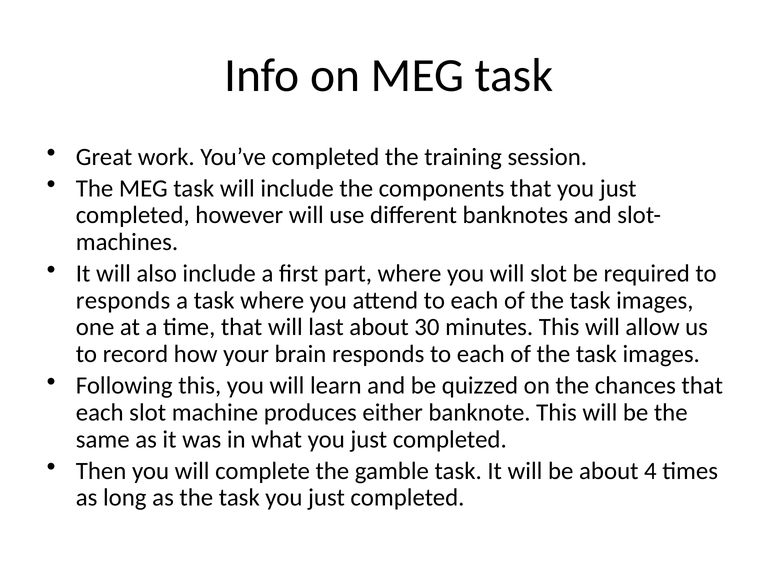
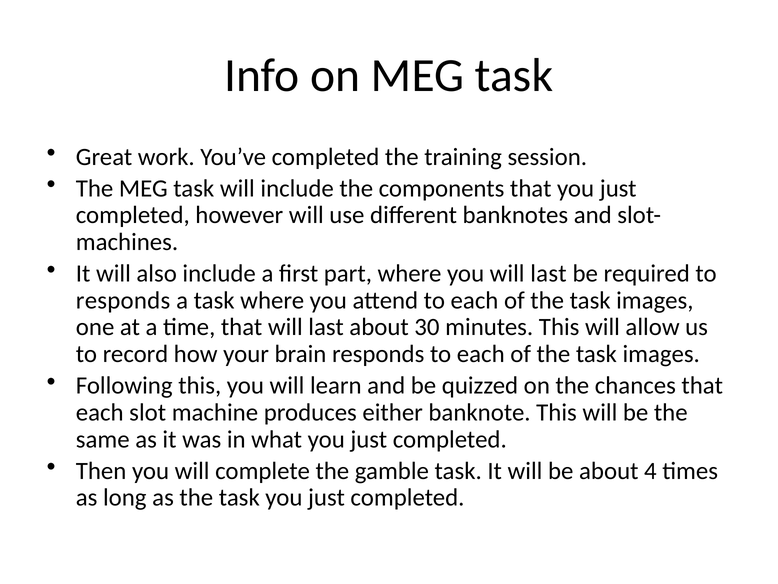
you will slot: slot -> last
